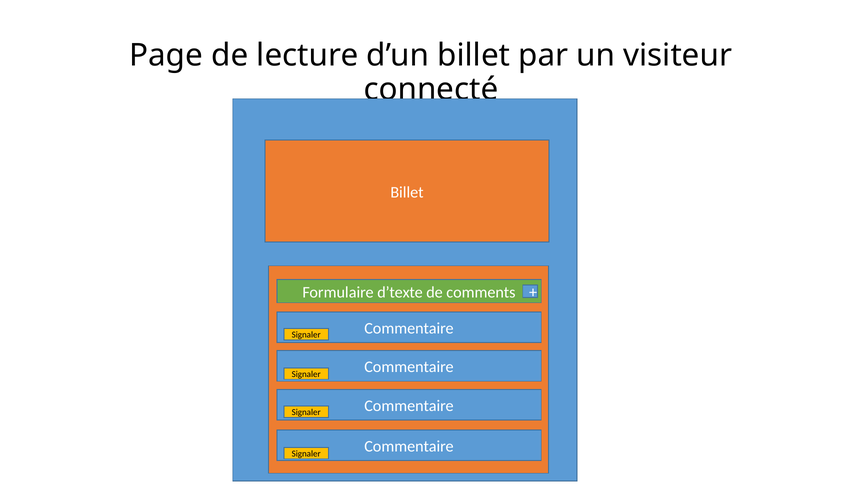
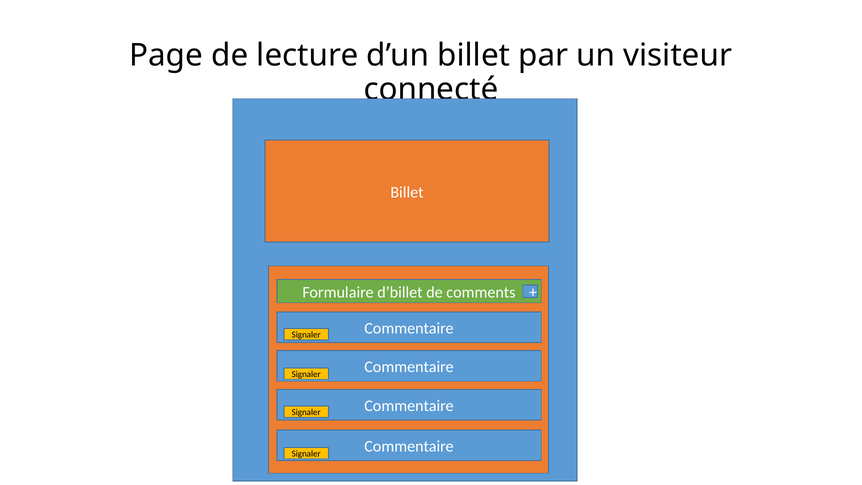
d’texte: d’texte -> d’billet
